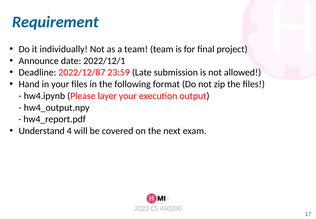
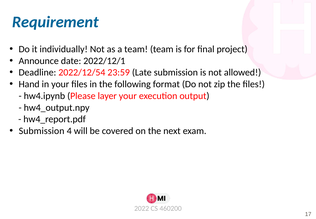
2022/12/87: 2022/12/87 -> 2022/12/54
Understand at (42, 131): Understand -> Submission
